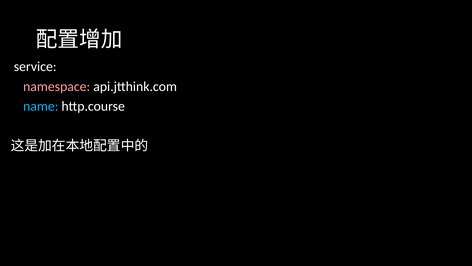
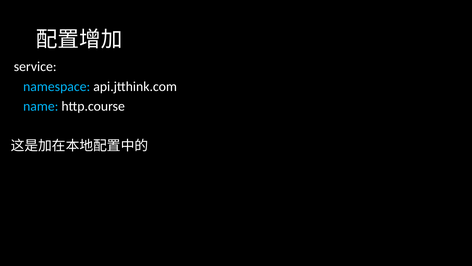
namespace colour: pink -> light blue
